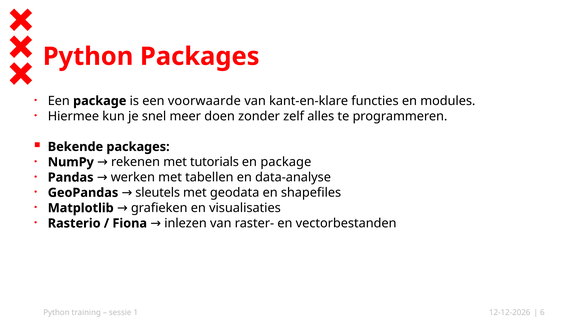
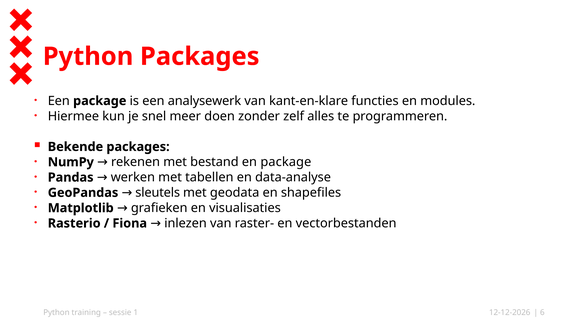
voorwaarde: voorwaarde -> analysewerk
tutorials: tutorials -> bestand
